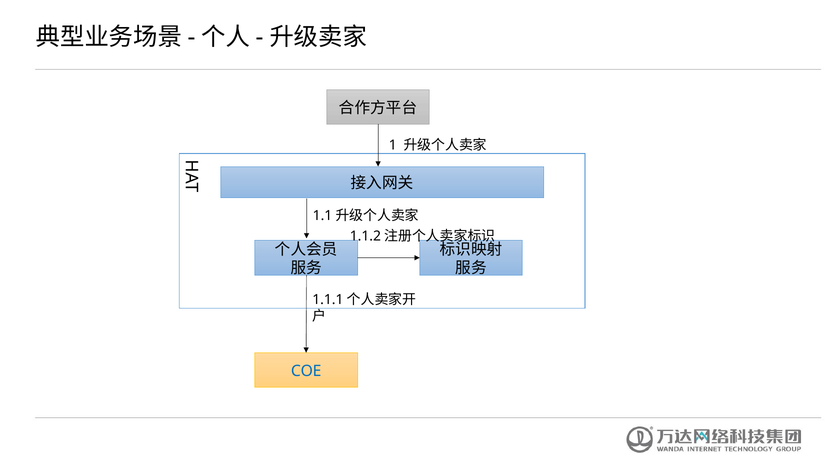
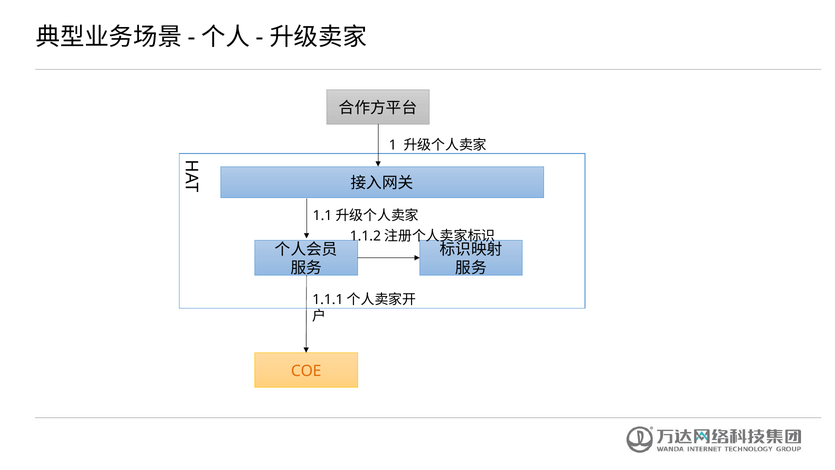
COE colour: blue -> orange
